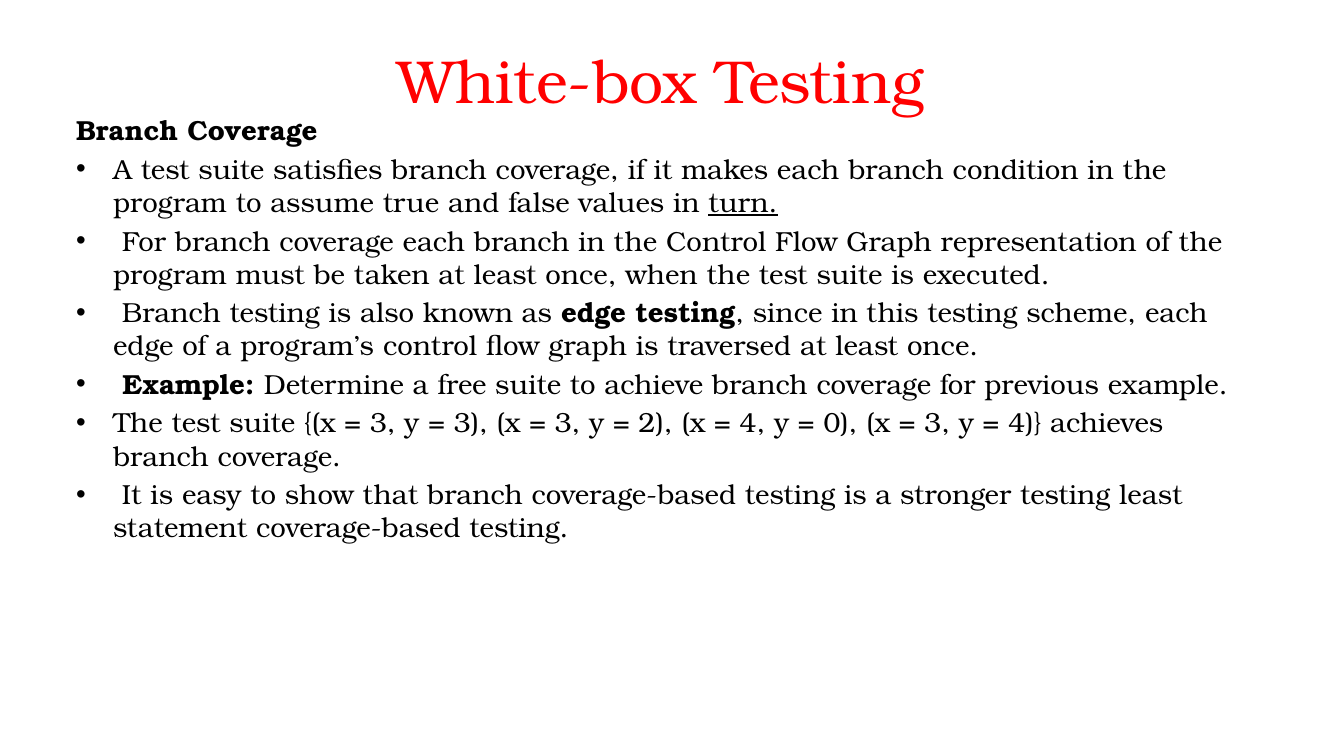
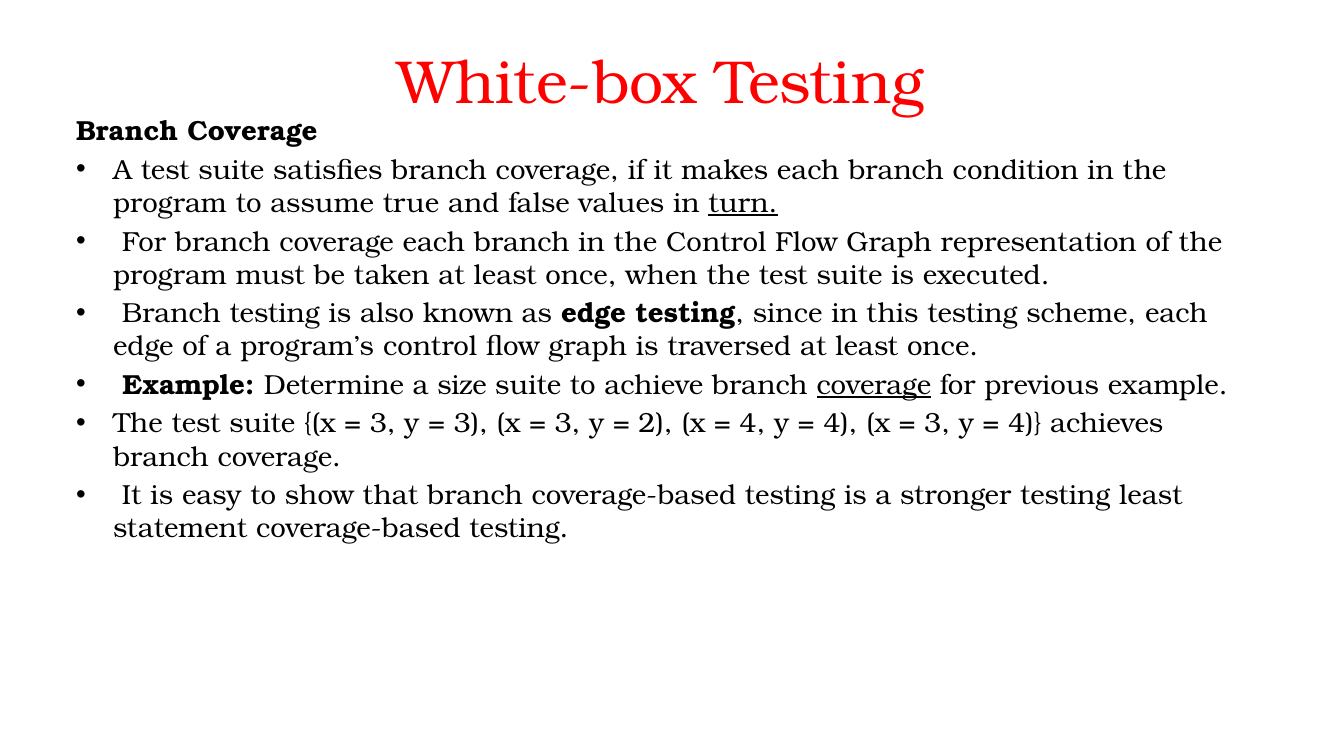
free: free -> size
coverage at (874, 385) underline: none -> present
0 at (840, 424): 0 -> 4
